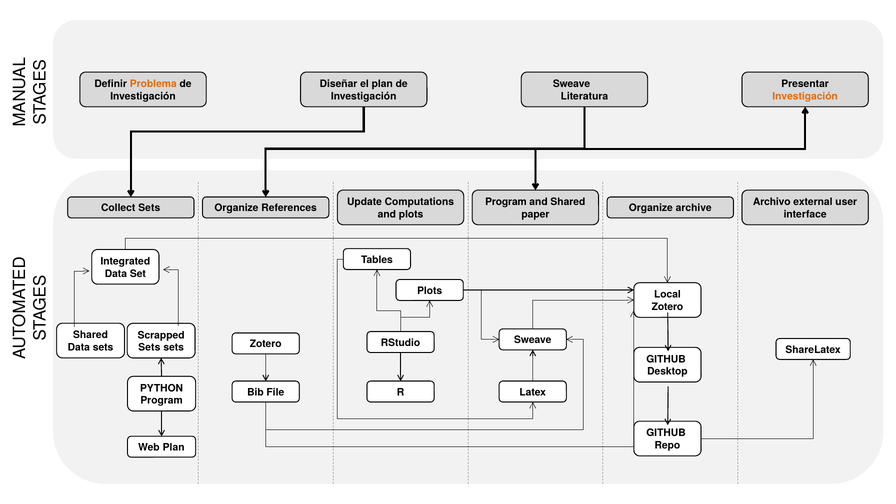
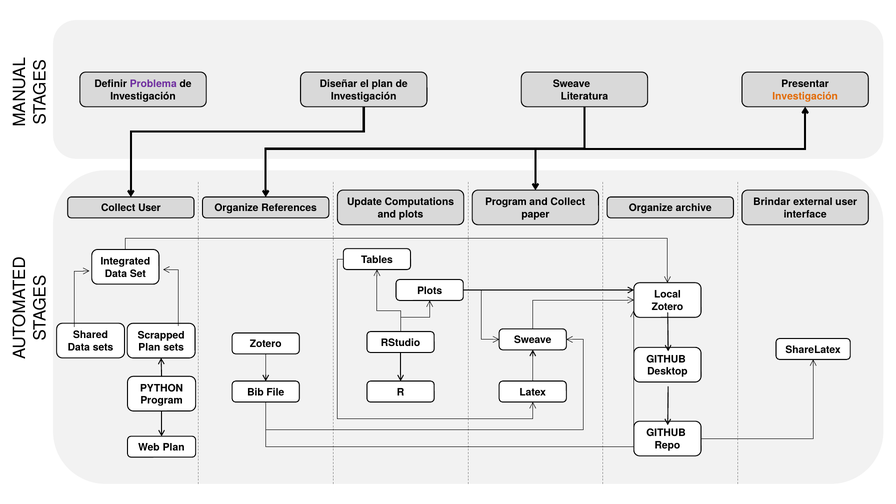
Problema colour: orange -> purple
and Shared: Shared -> Collect
Archivo: Archivo -> Brindar
Collect Sets: Sets -> User
Sets at (149, 347): Sets -> Plan
